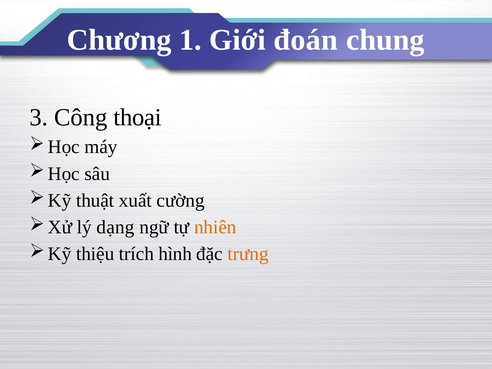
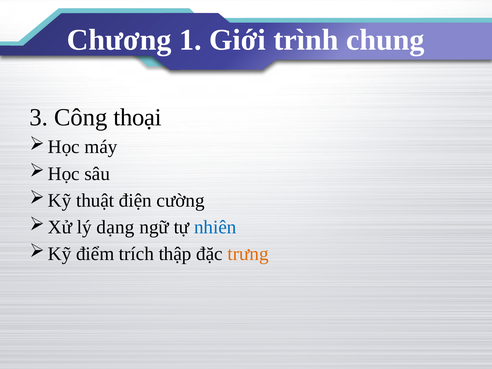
đoán: đoán -> trình
xuất: xuất -> điện
nhiên colour: orange -> blue
thiệu: thiệu -> điểm
hình: hình -> thập
